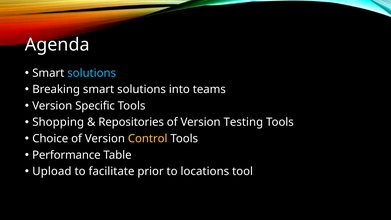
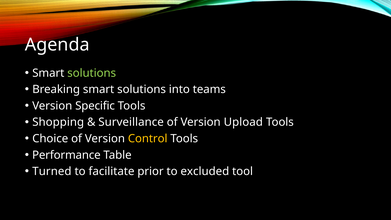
solutions at (92, 73) colour: light blue -> light green
Repositories: Repositories -> Surveillance
Testing: Testing -> Upload
Upload: Upload -> Turned
locations: locations -> excluded
